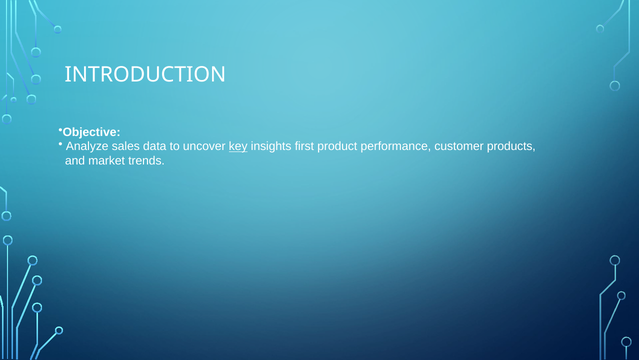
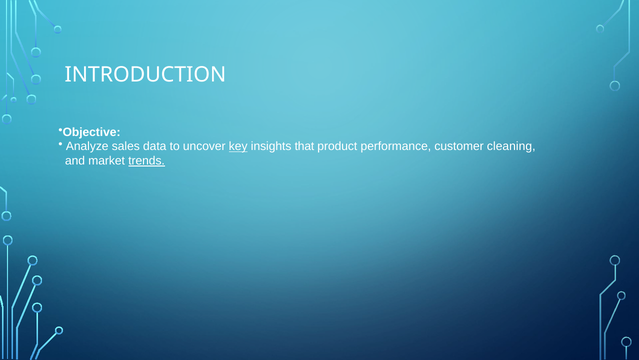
first: first -> that
products: products -> cleaning
trends underline: none -> present
